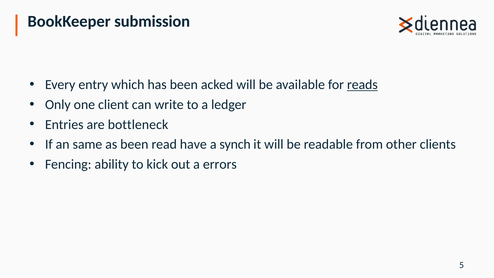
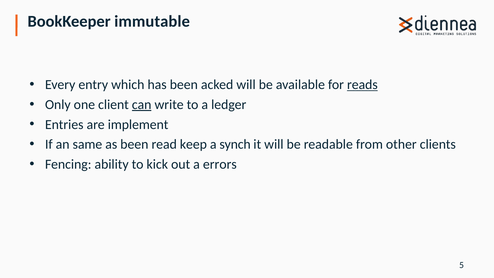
submission: submission -> immutable
can underline: none -> present
bottleneck: bottleneck -> implement
have: have -> keep
